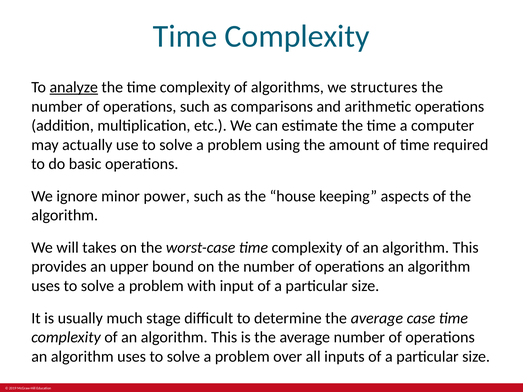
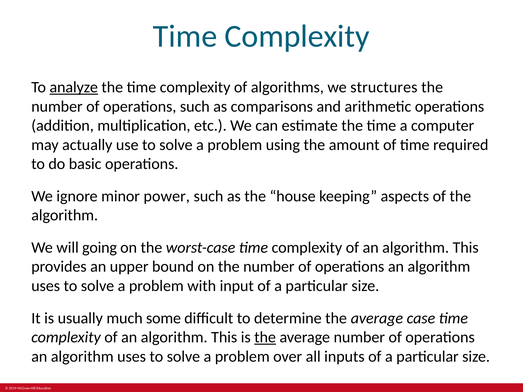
takes: takes -> going
stage: stage -> some
the at (265, 337) underline: none -> present
